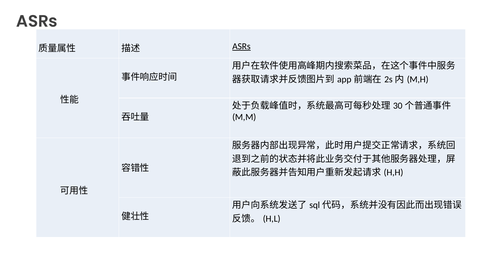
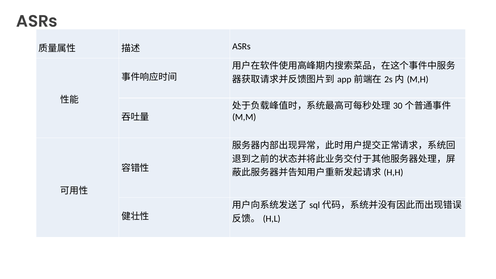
ASRs at (241, 46) underline: present -> none
